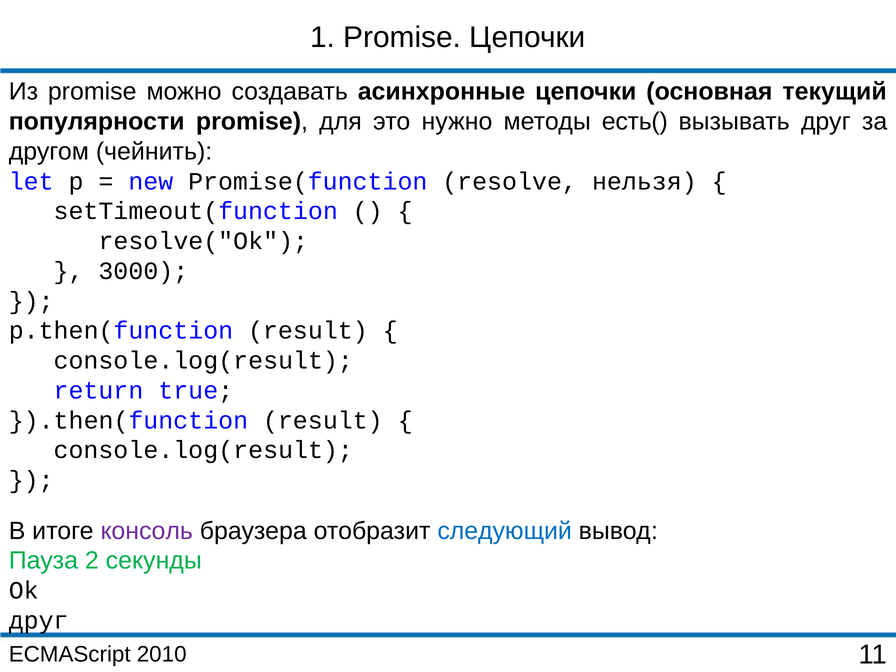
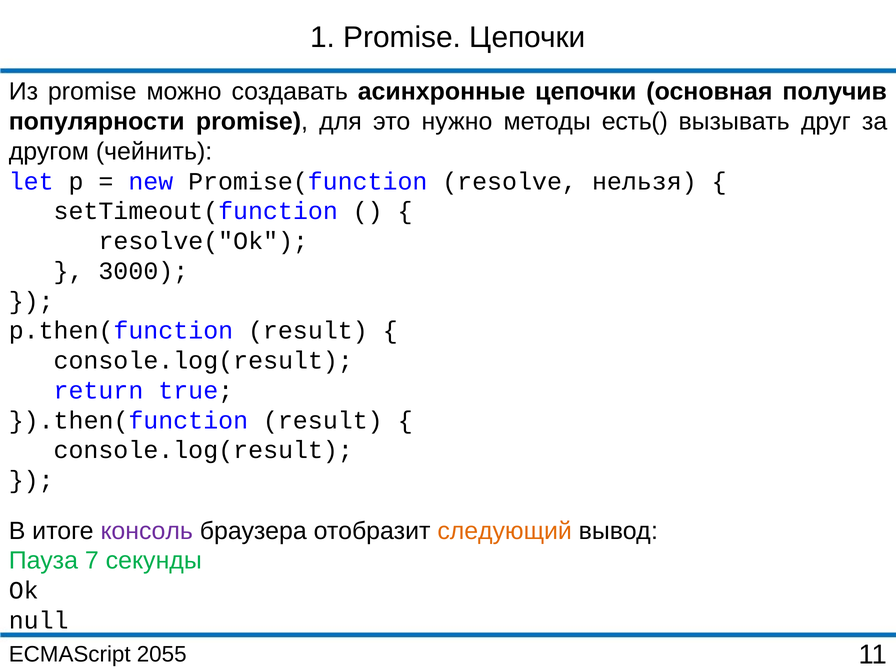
текущий: текущий -> получив
следующий colour: blue -> orange
2: 2 -> 7
друг at (39, 620): друг -> null
2010: 2010 -> 2055
